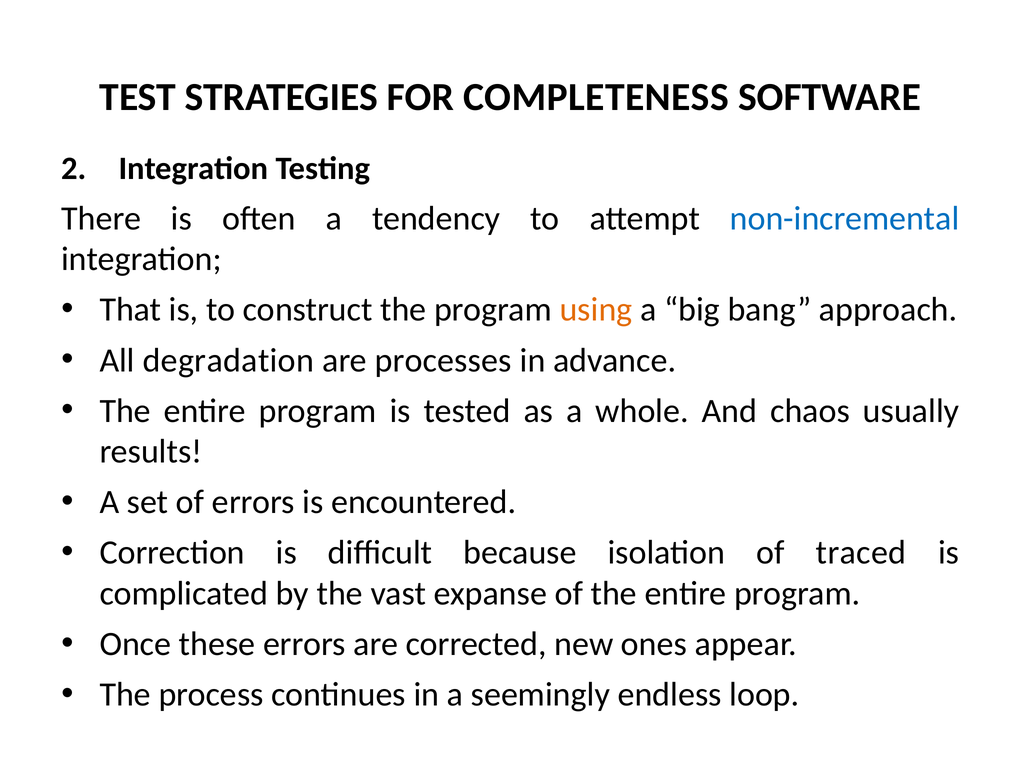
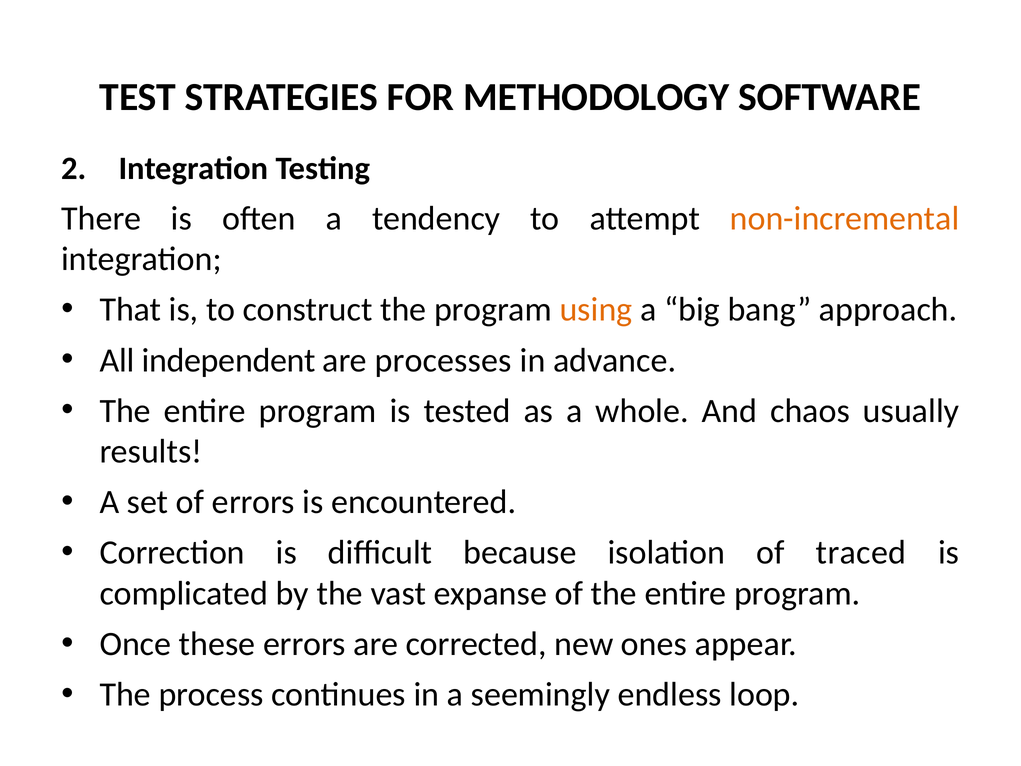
COMPLETENESS: COMPLETENESS -> METHODOLOGY
non-incremental colour: blue -> orange
degradation: degradation -> independent
